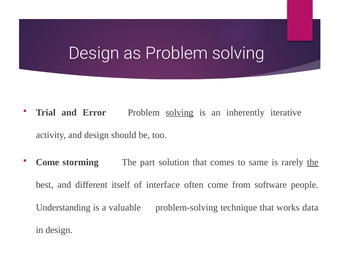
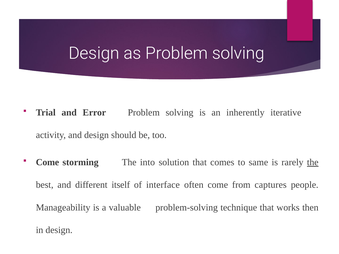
solving at (180, 113) underline: present -> none
part: part -> into
software: software -> captures
Understanding: Understanding -> Manageability
data: data -> then
